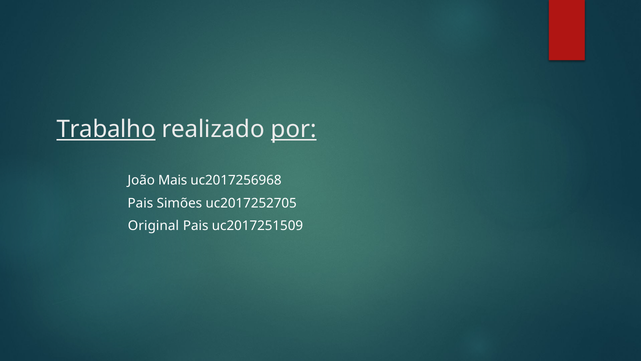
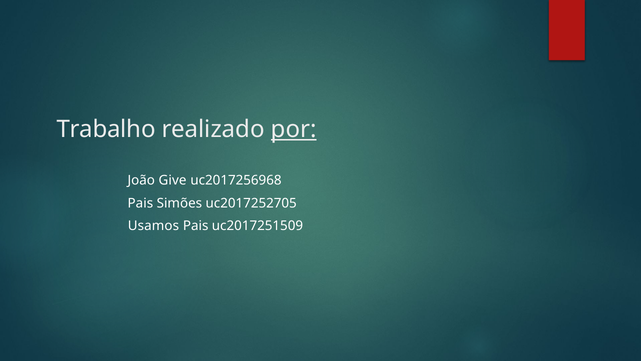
Trabalho underline: present -> none
Mais: Mais -> Give
Original: Original -> Usamos
